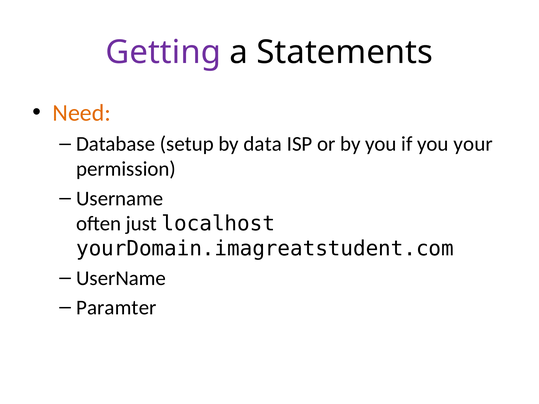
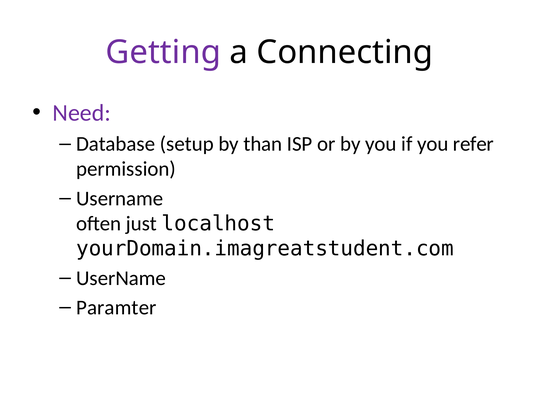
Statements: Statements -> Connecting
Need colour: orange -> purple
data: data -> than
your: your -> refer
